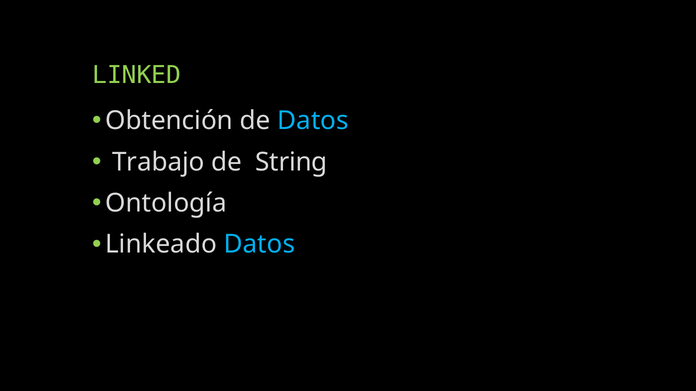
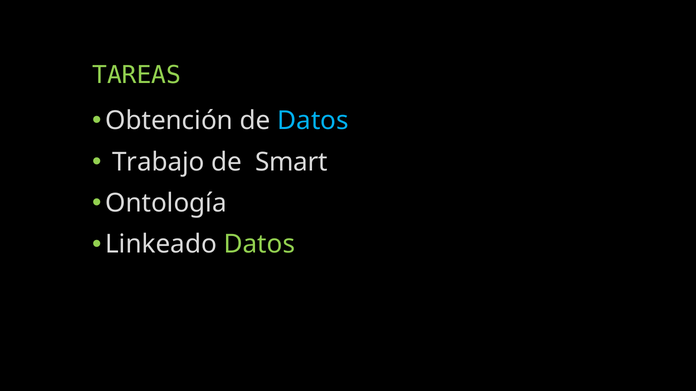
LINKED: LINKED -> TAREAS
String: String -> Smart
Datos at (259, 245) colour: light blue -> light green
